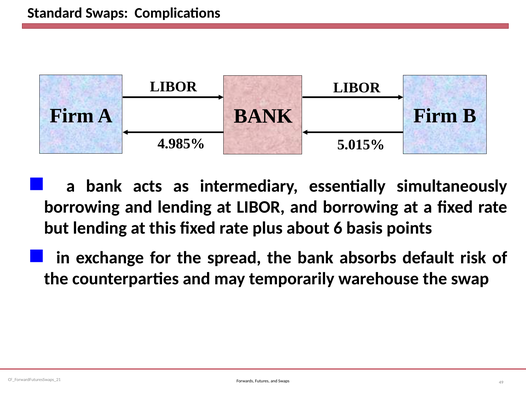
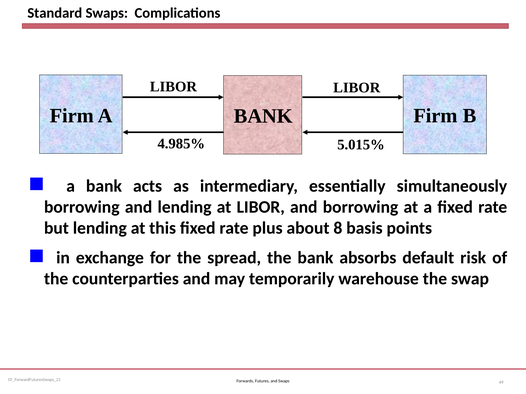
6: 6 -> 8
